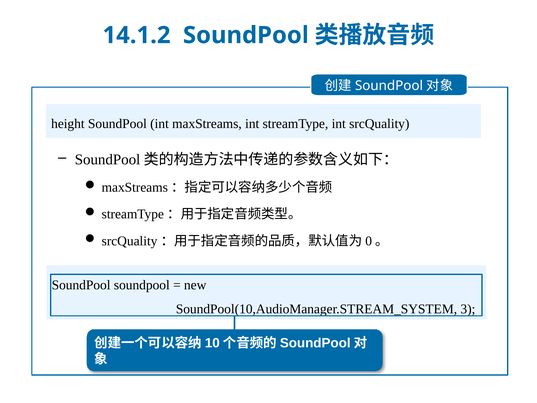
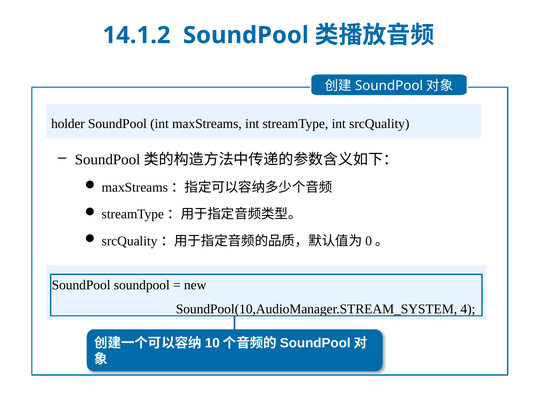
height: height -> holder
3: 3 -> 4
